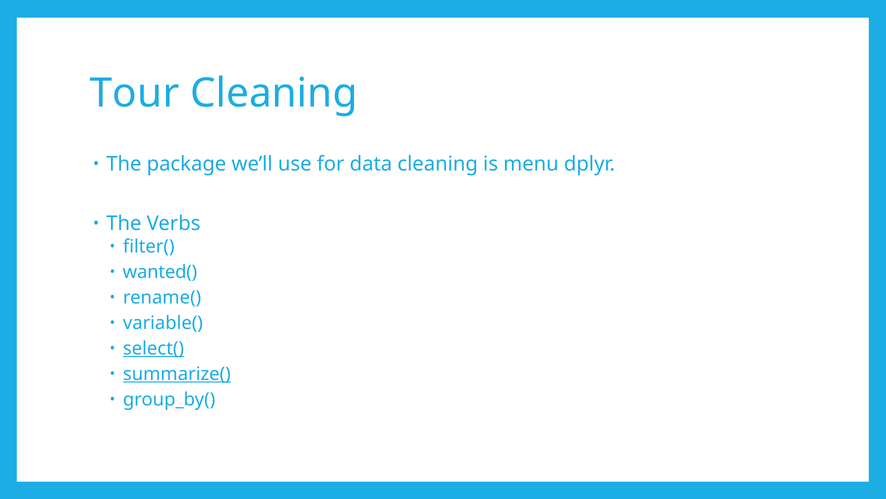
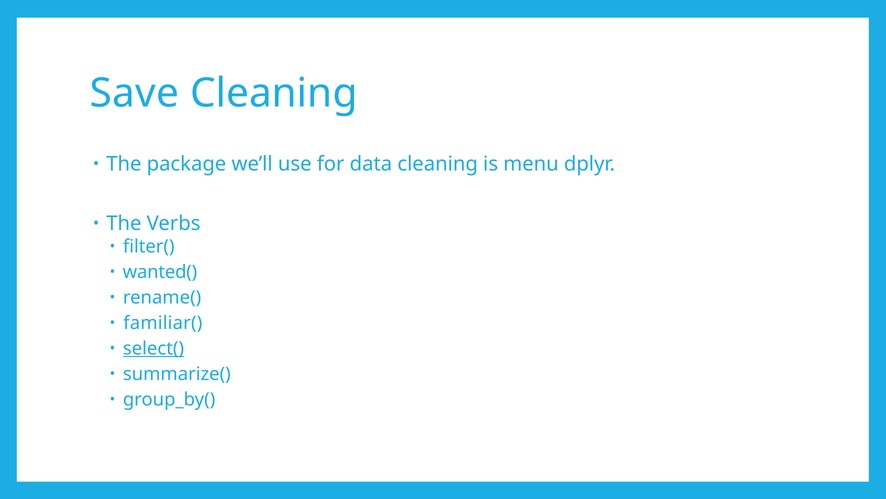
Tour: Tour -> Save
variable(: variable( -> familiar(
summarize( underline: present -> none
